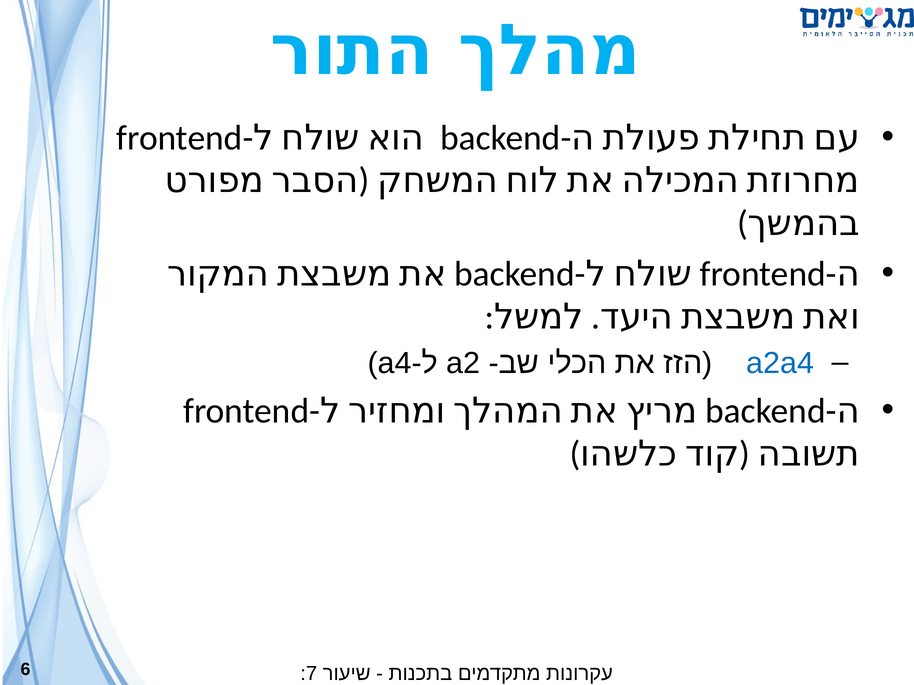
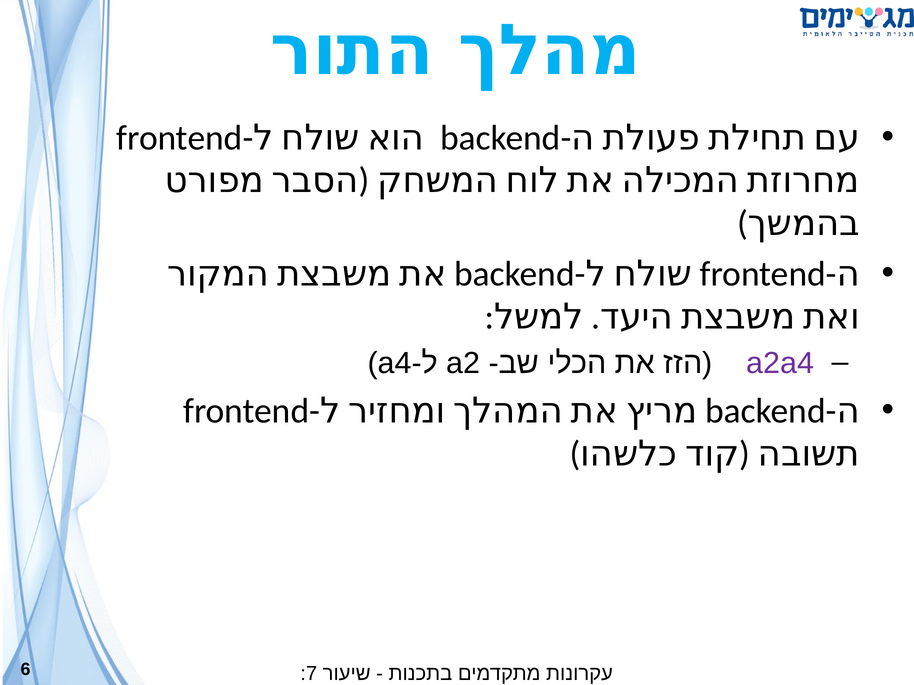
a2a4 colour: blue -> purple
